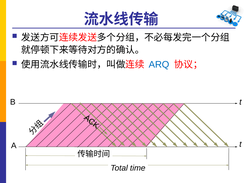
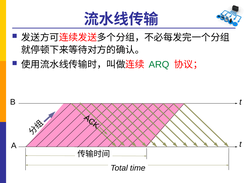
ARQ colour: blue -> green
